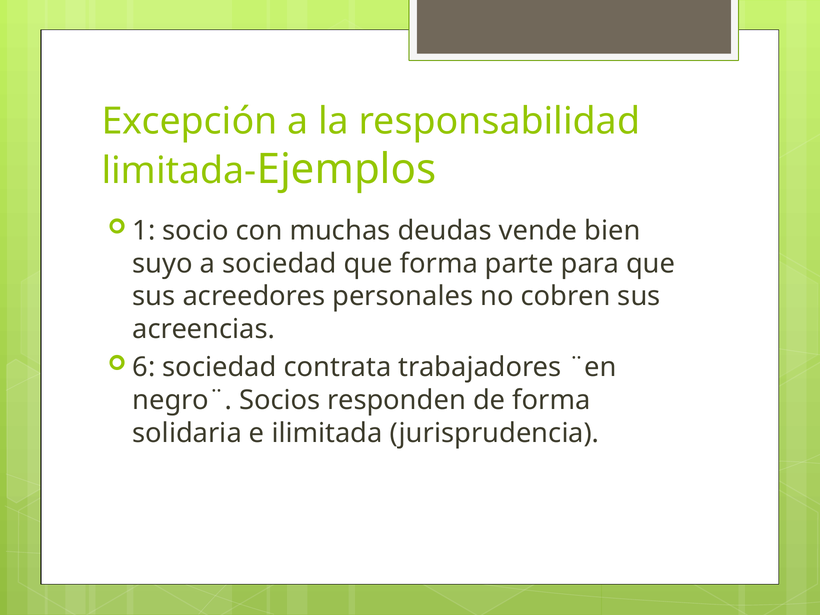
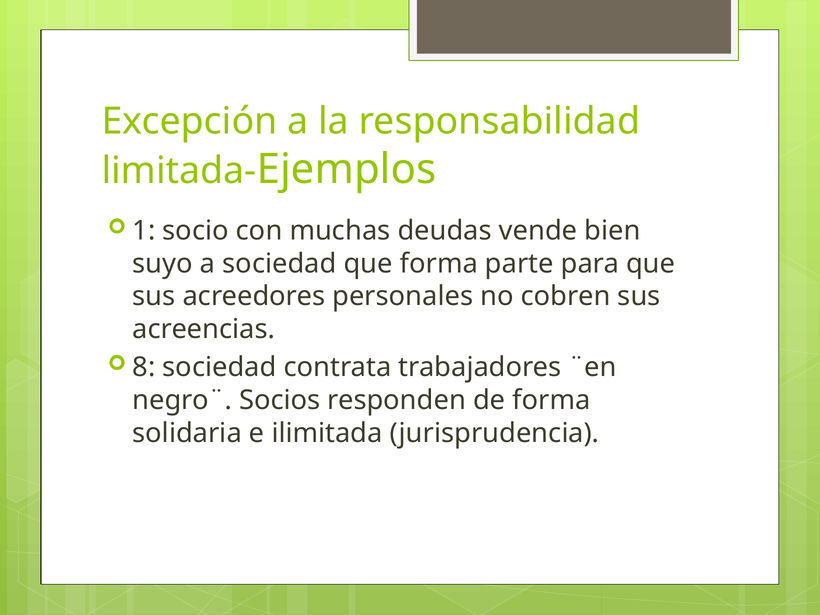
6: 6 -> 8
